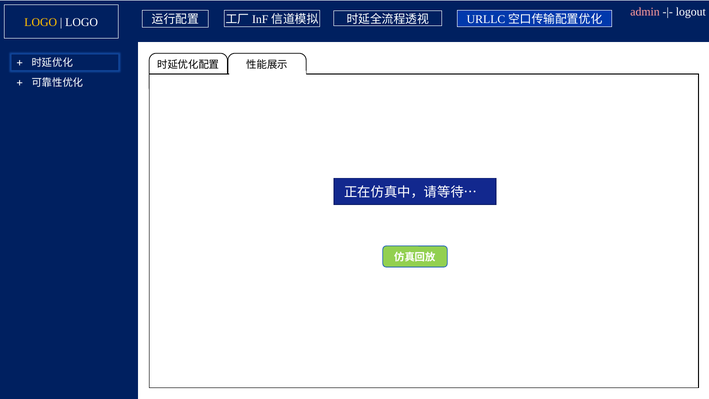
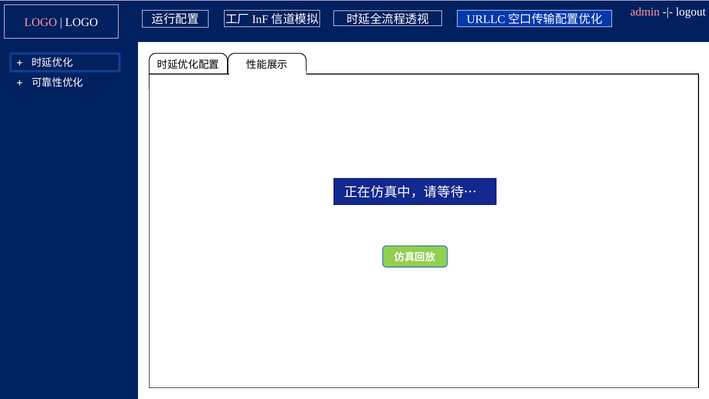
LOGO at (41, 22) colour: yellow -> pink
